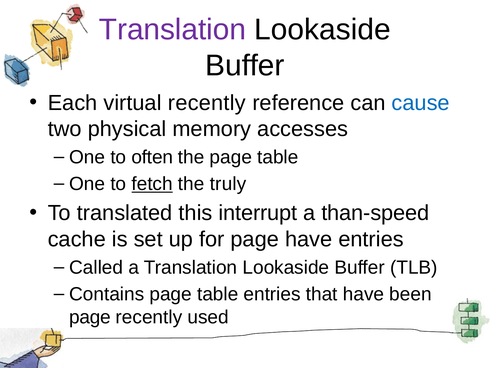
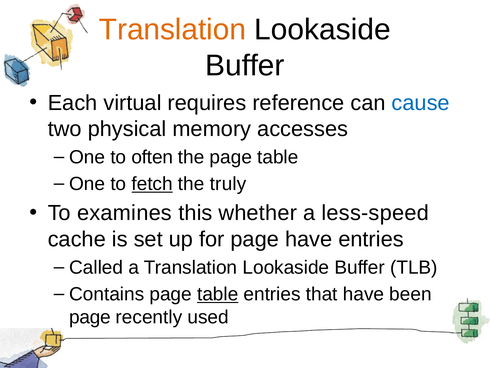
Translation at (172, 29) colour: purple -> orange
virtual recently: recently -> requires
translated: translated -> examines
interrupt: interrupt -> whether
than-speed: than-speed -> less-speed
table at (218, 294) underline: none -> present
